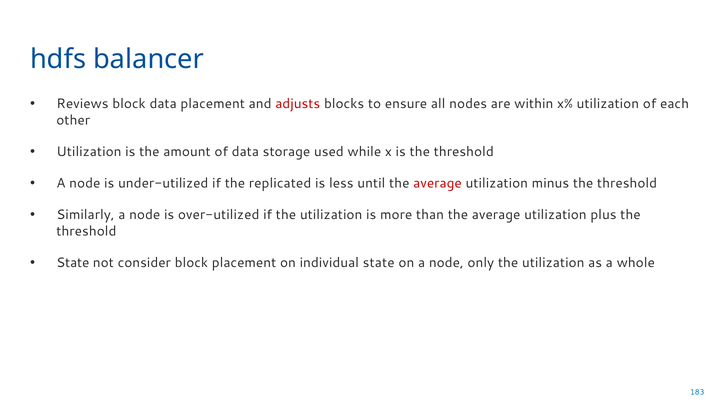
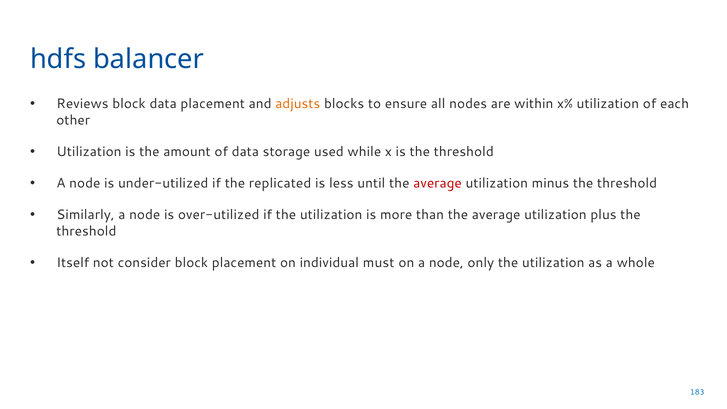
adjusts colour: red -> orange
State at (73, 263): State -> Itself
individual state: state -> must
